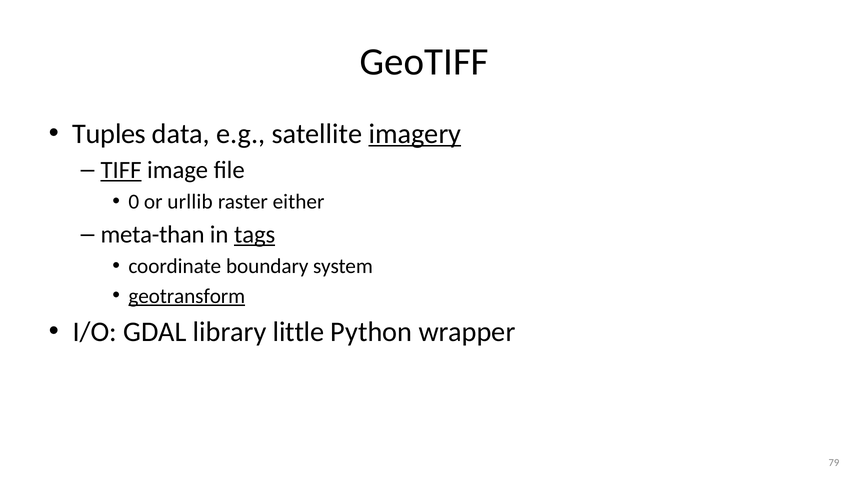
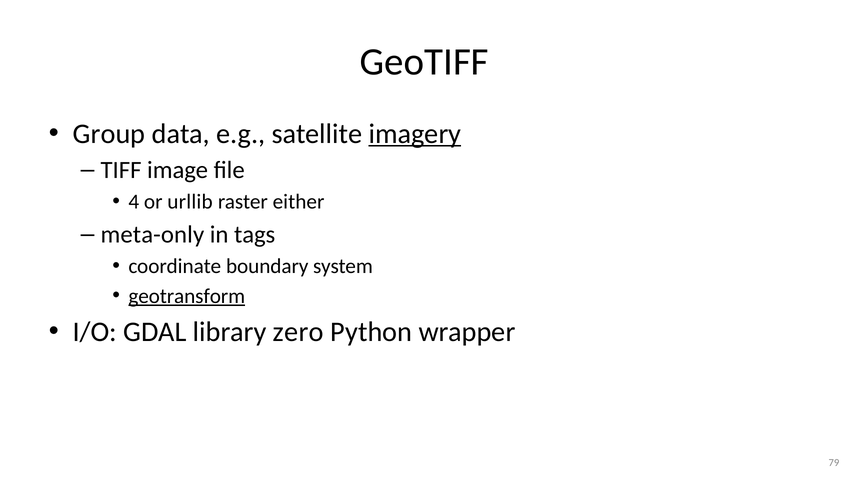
Tuples: Tuples -> Group
TIFF underline: present -> none
0: 0 -> 4
meta-than: meta-than -> meta-only
tags underline: present -> none
little: little -> zero
